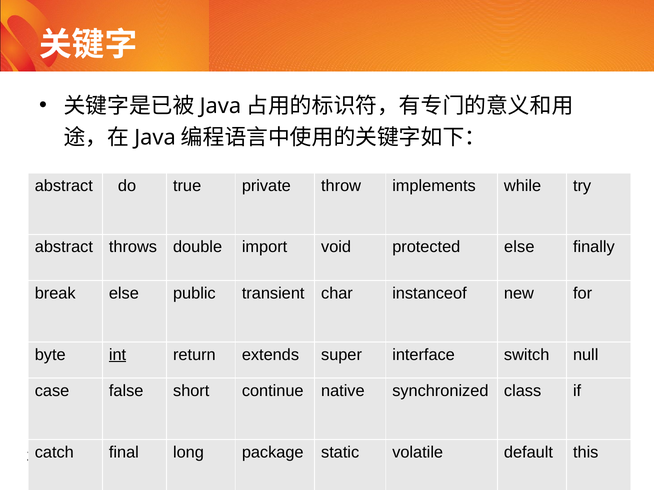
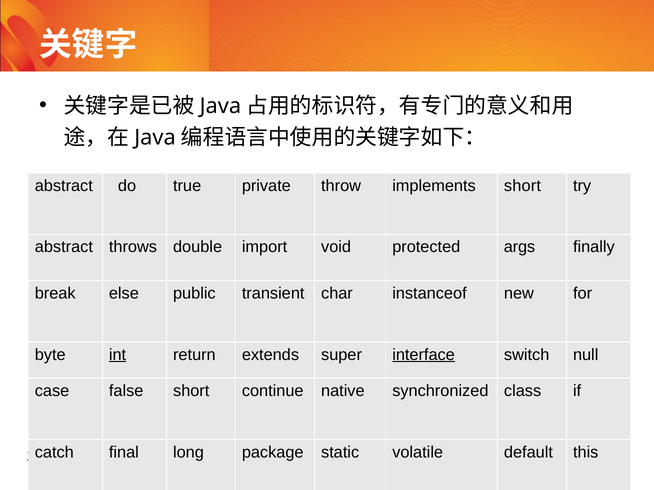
implements while: while -> short
protected else: else -> args
interface underline: none -> present
